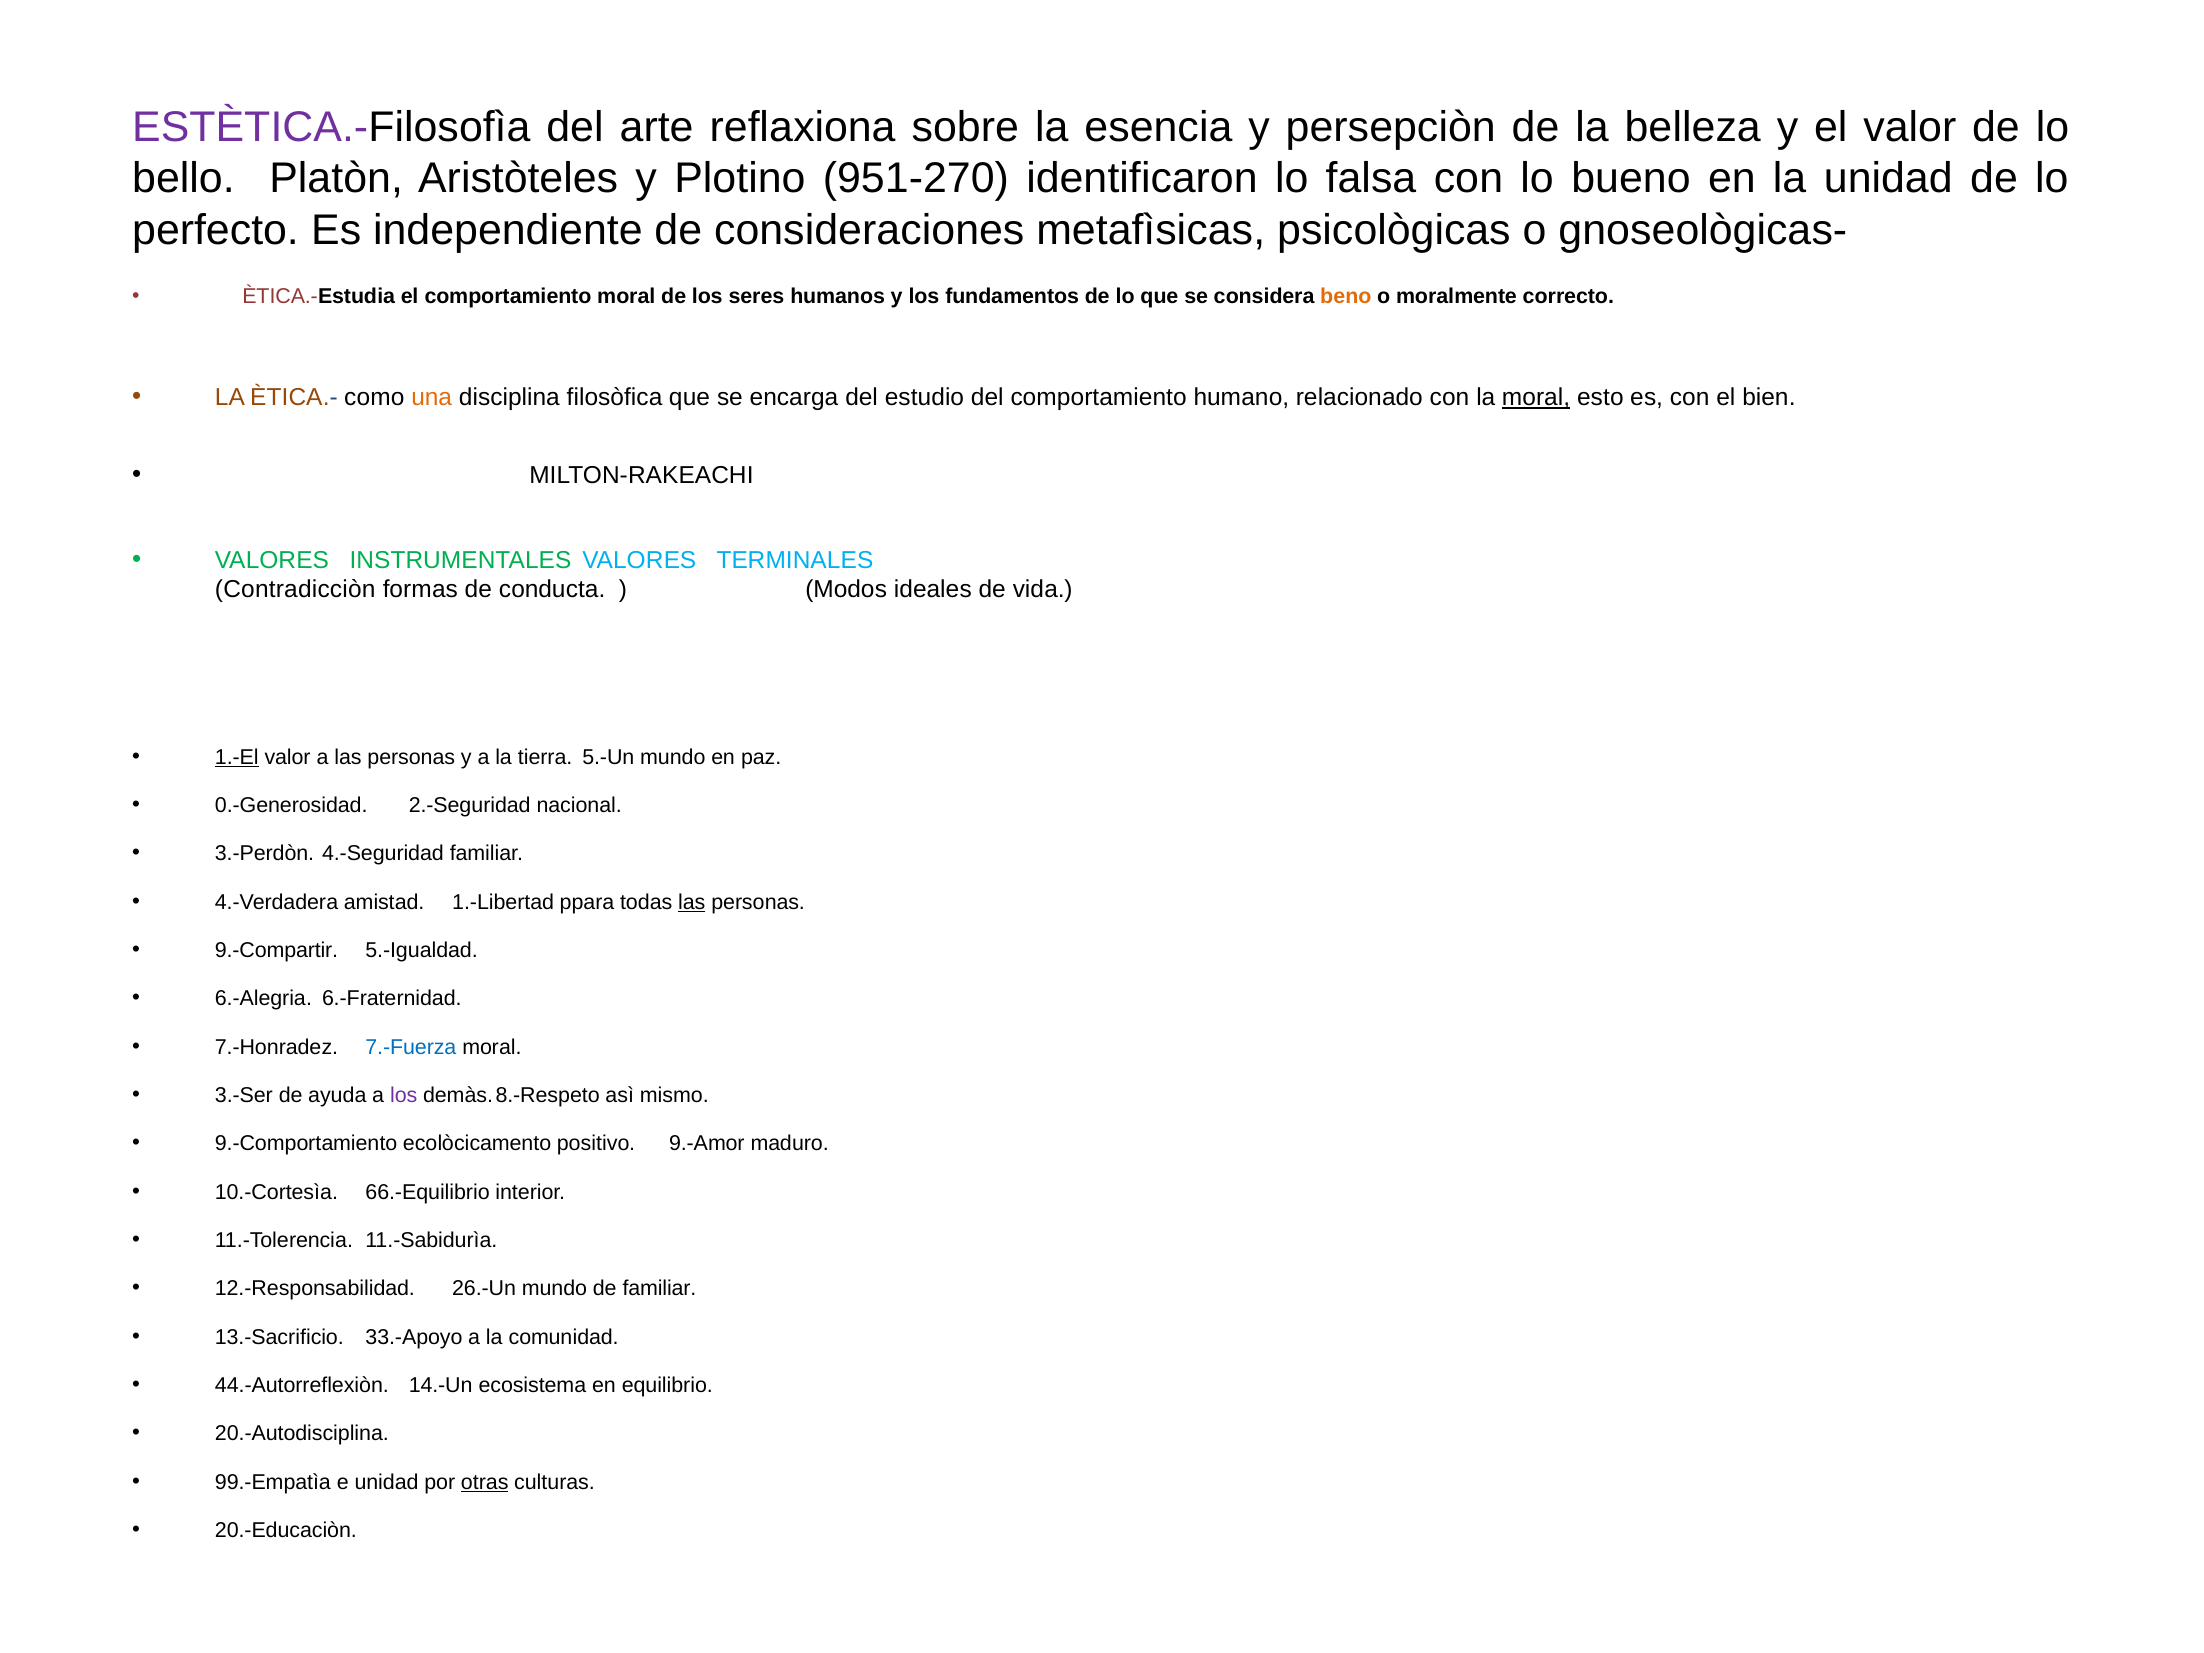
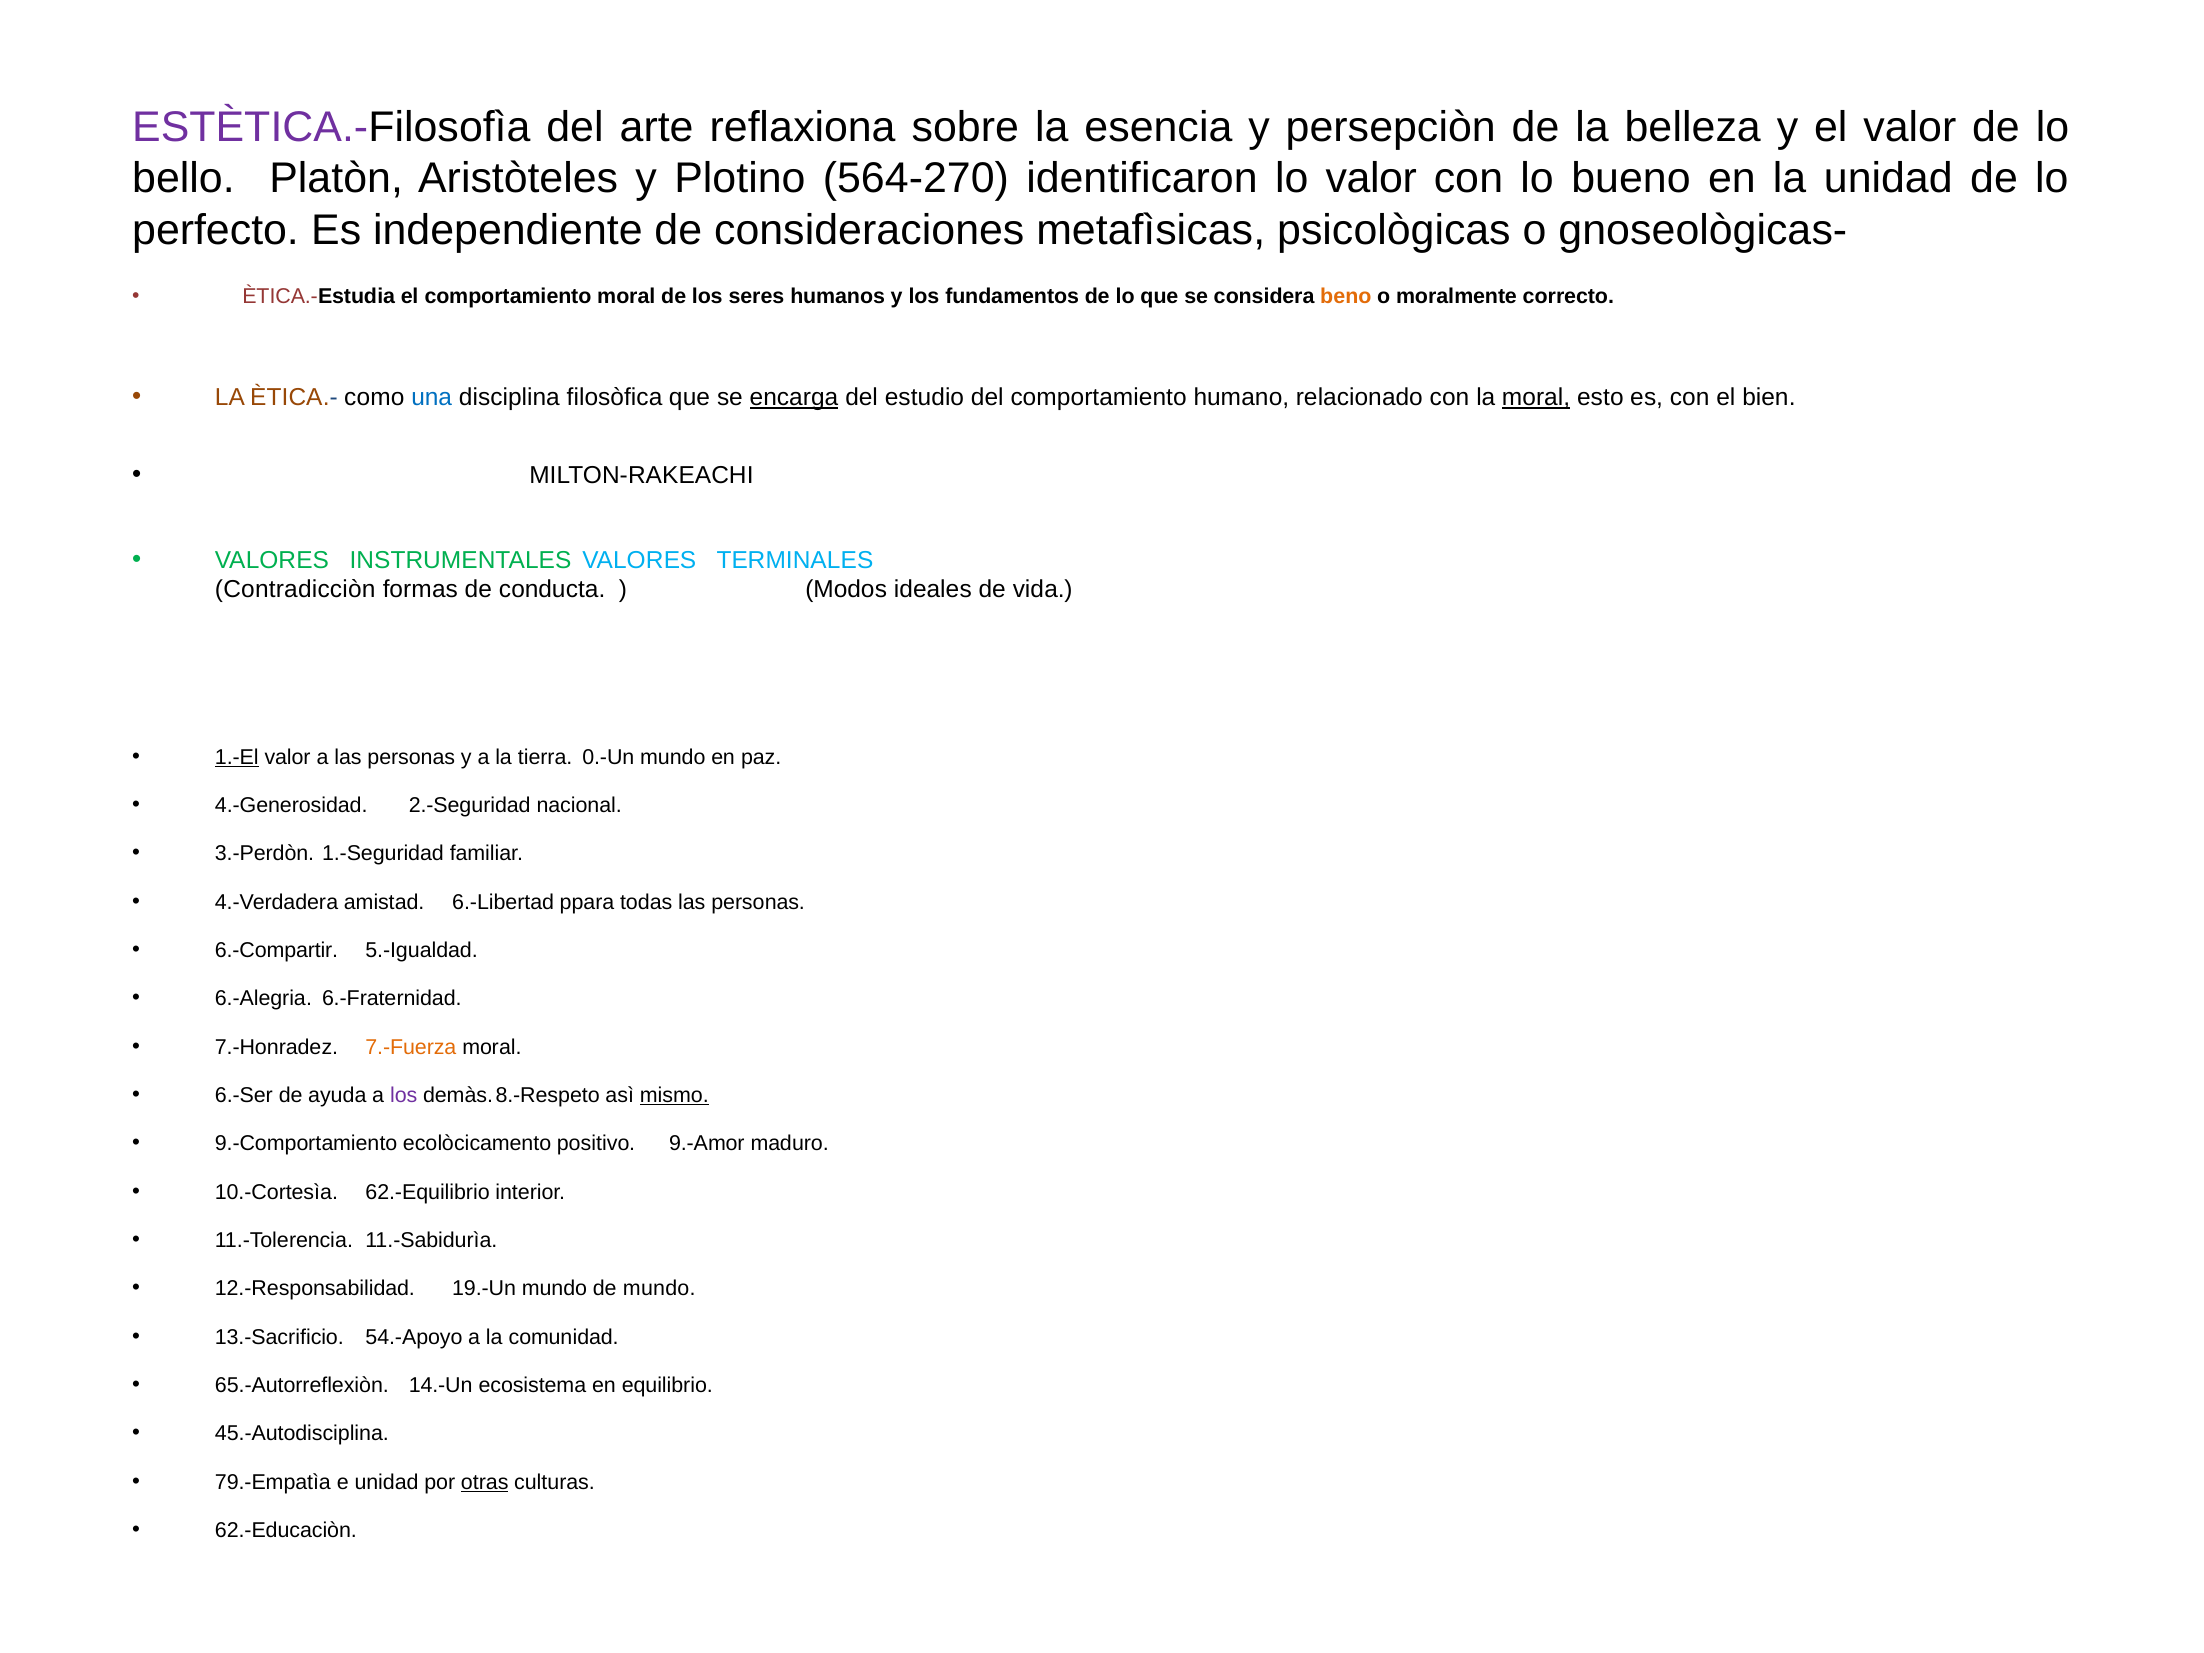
951-270: 951-270 -> 564-270
lo falsa: falsa -> valor
una colour: orange -> blue
encarga underline: none -> present
5.-Un: 5.-Un -> 0.-Un
0.-Generosidad: 0.-Generosidad -> 4.-Generosidad
4.-Seguridad: 4.-Seguridad -> 1.-Seguridad
1.-Libertad: 1.-Libertad -> 6.-Libertad
las at (692, 902) underline: present -> none
9.-Compartir: 9.-Compartir -> 6.-Compartir
7.-Fuerza colour: blue -> orange
3.-Ser: 3.-Ser -> 6.-Ser
mismo underline: none -> present
66.-Equilibrio: 66.-Equilibrio -> 62.-Equilibrio
26.-Un: 26.-Un -> 19.-Un
de familiar: familiar -> mundo
33.-Apoyo: 33.-Apoyo -> 54.-Apoyo
44.-Autorreflexiòn: 44.-Autorreflexiòn -> 65.-Autorreflexiòn
20.-Autodisciplina: 20.-Autodisciplina -> 45.-Autodisciplina
99.-Empatìa: 99.-Empatìa -> 79.-Empatìa
20.-Educaciòn: 20.-Educaciòn -> 62.-Educaciòn
